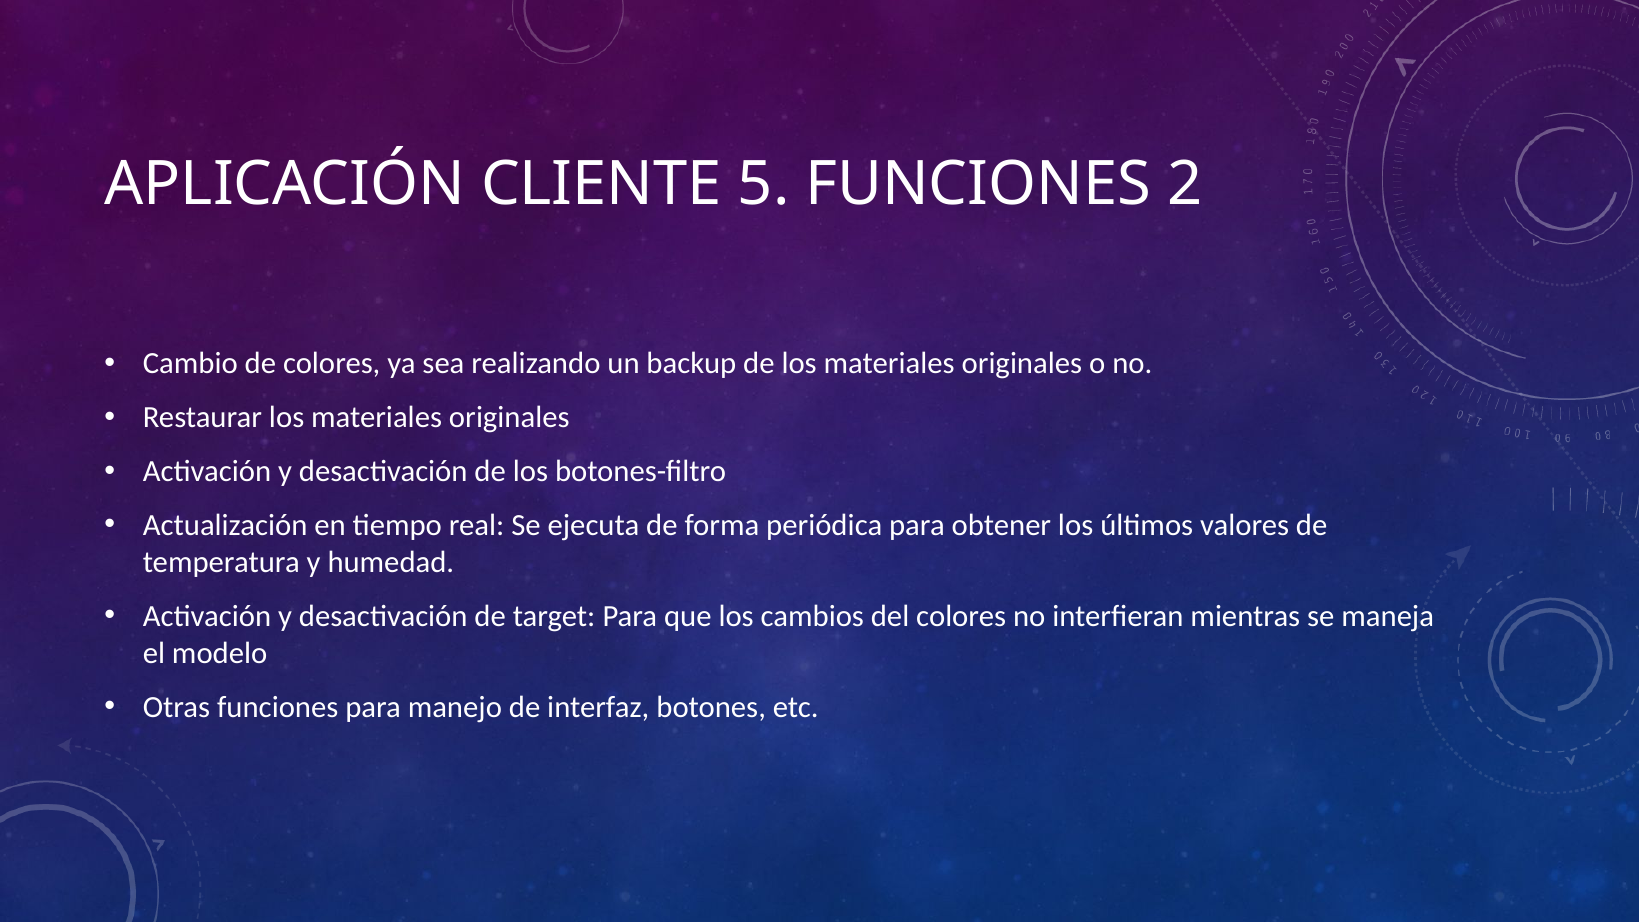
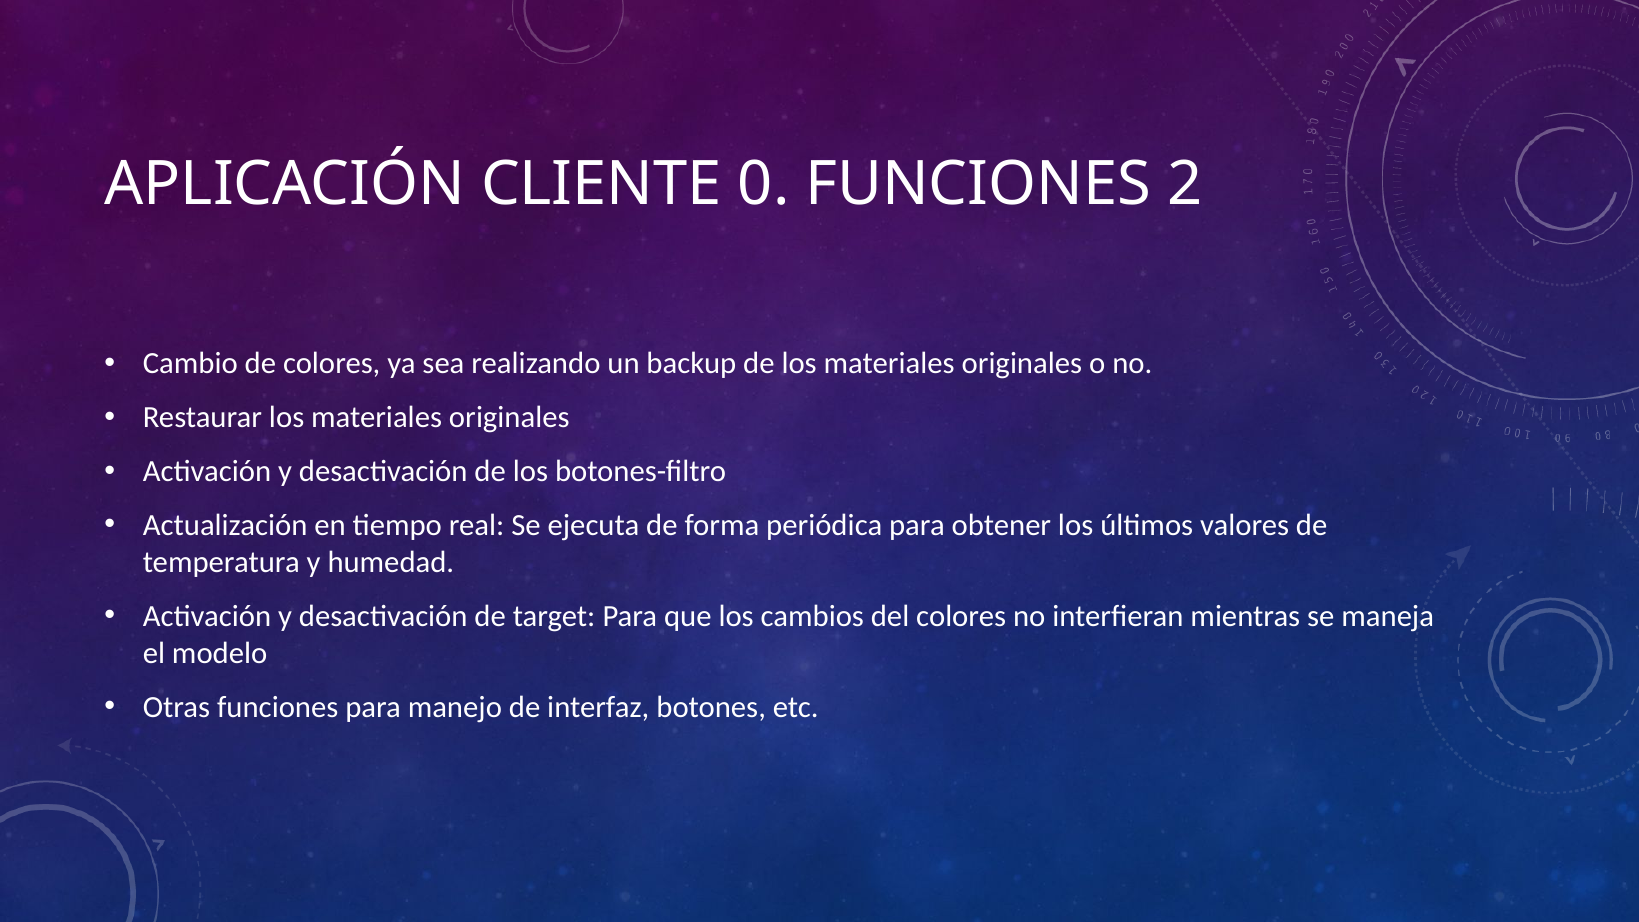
5: 5 -> 0
